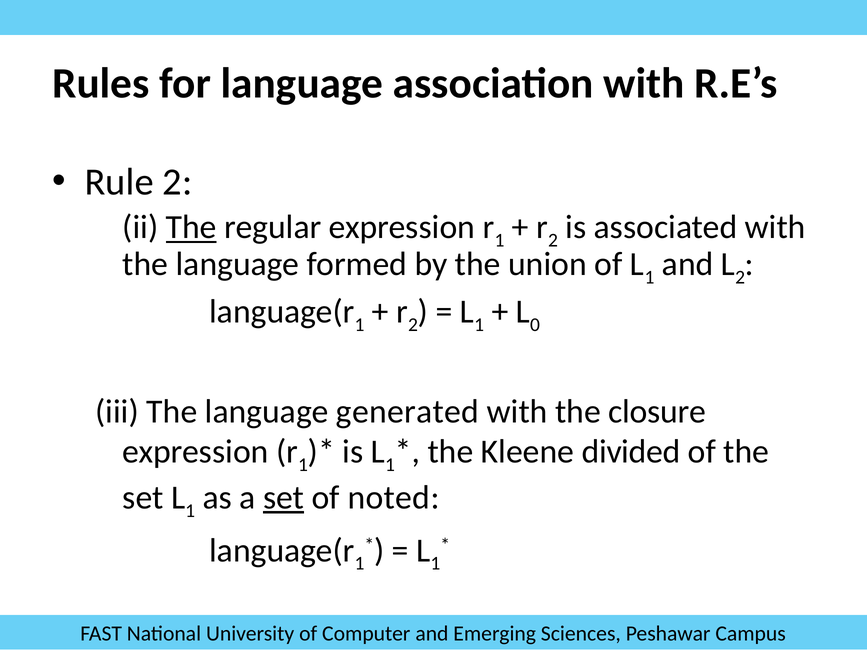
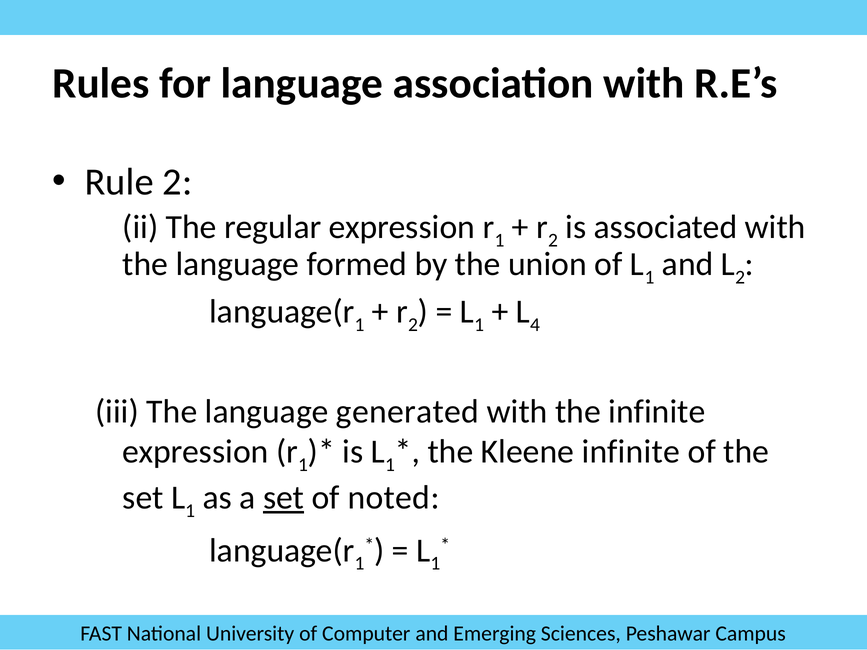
The at (191, 227) underline: present -> none
0: 0 -> 4
the closure: closure -> infinite
Kleene divided: divided -> infinite
